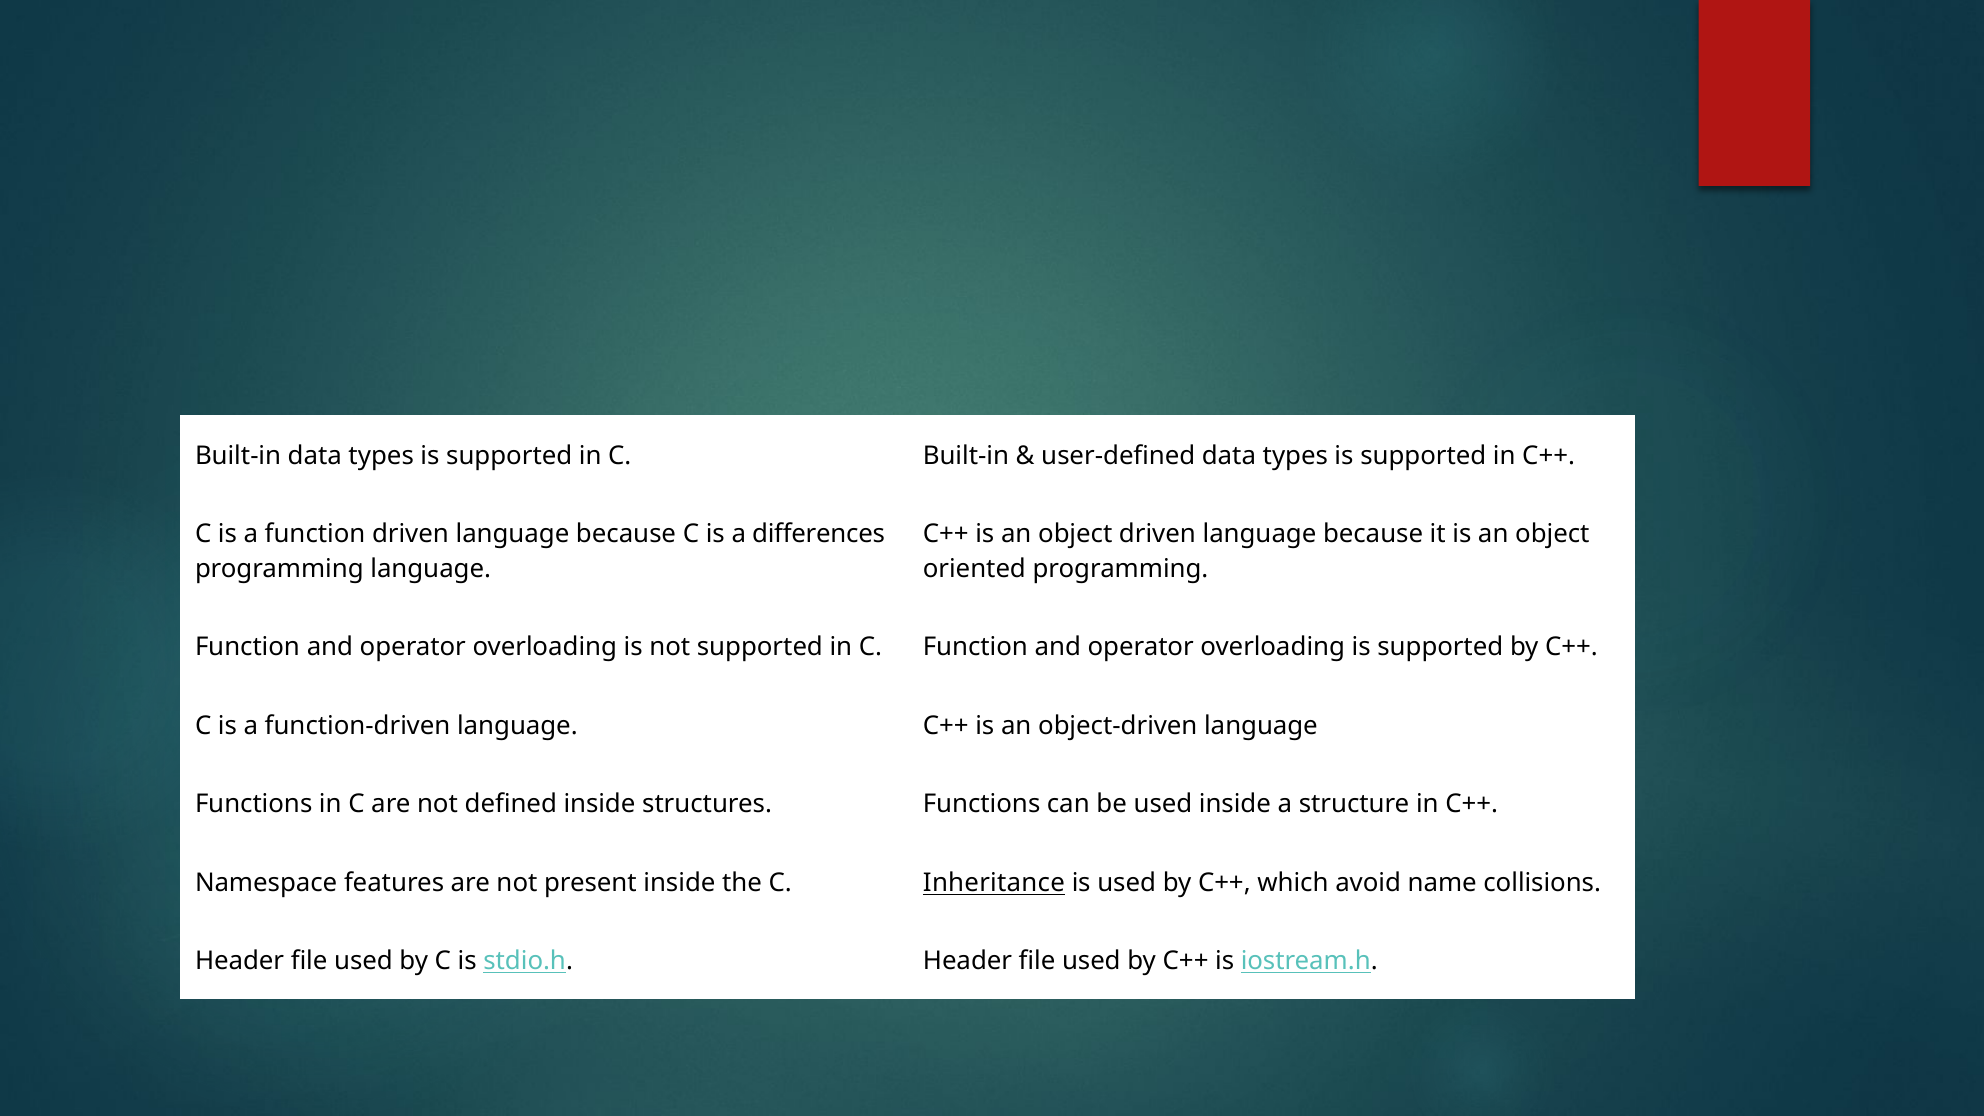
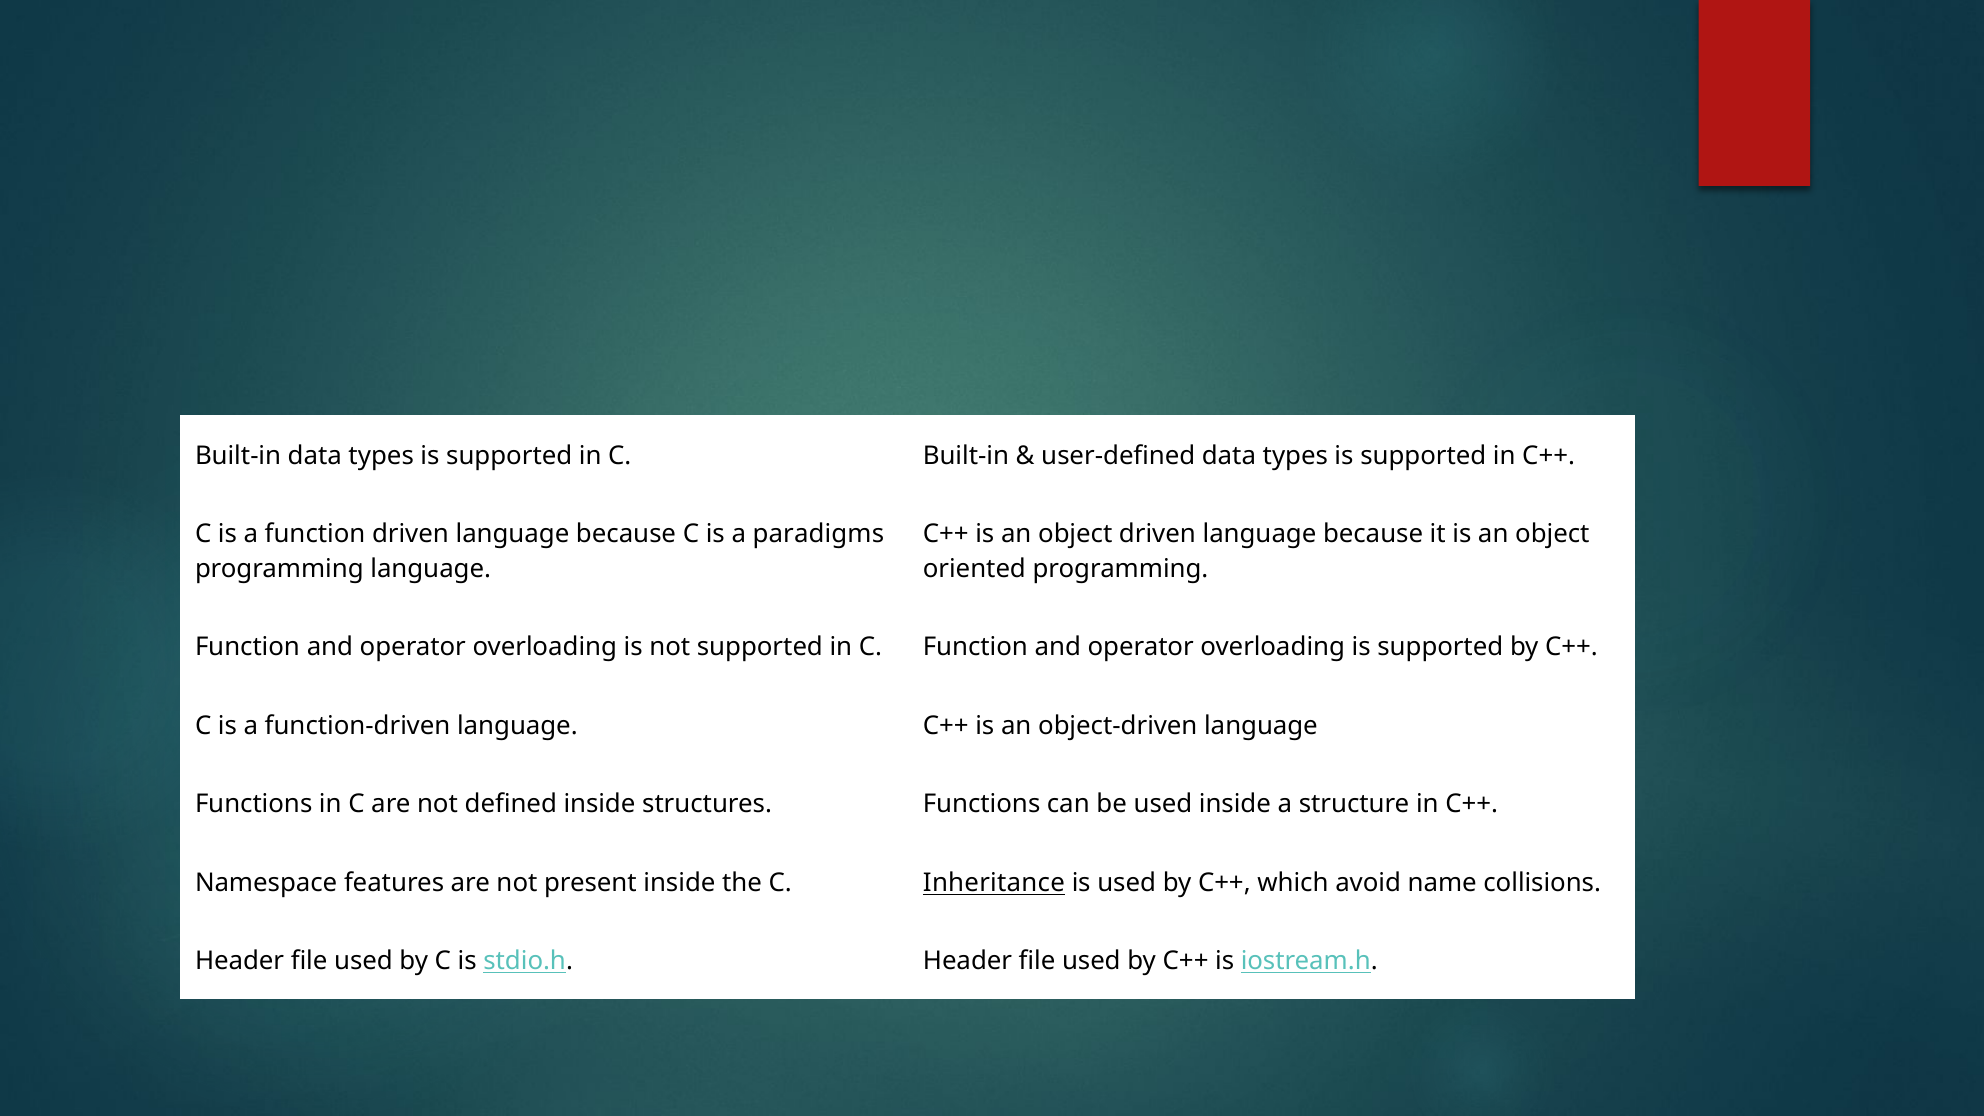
differences: differences -> paradigms
